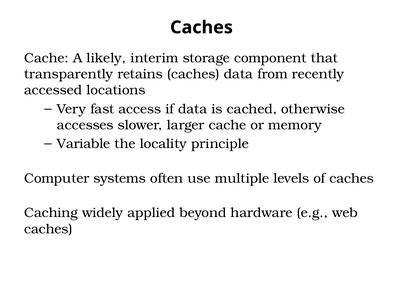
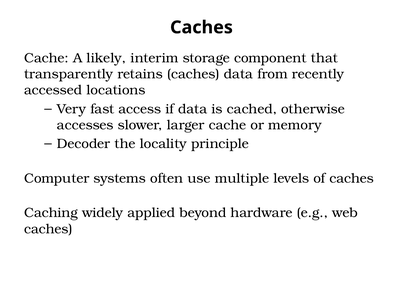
Variable: Variable -> Decoder
